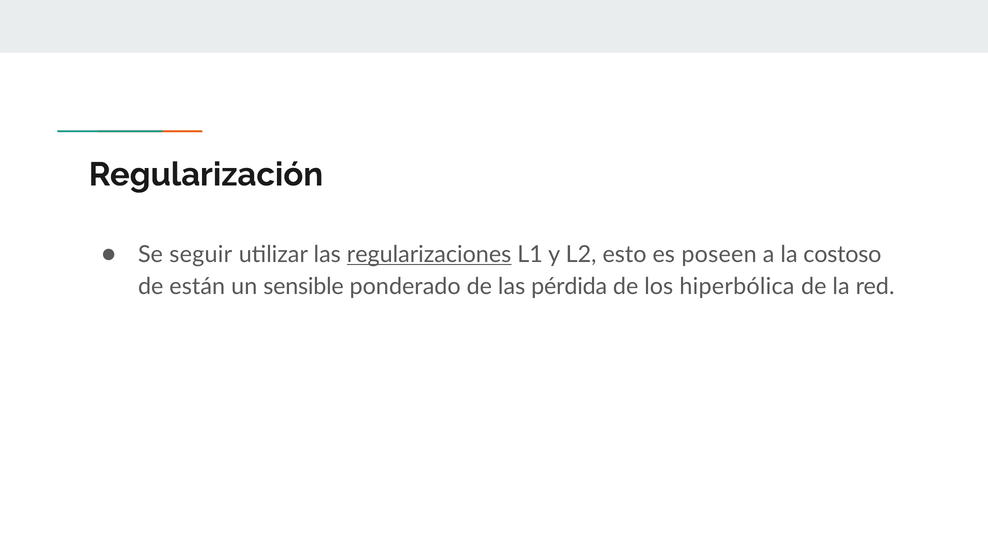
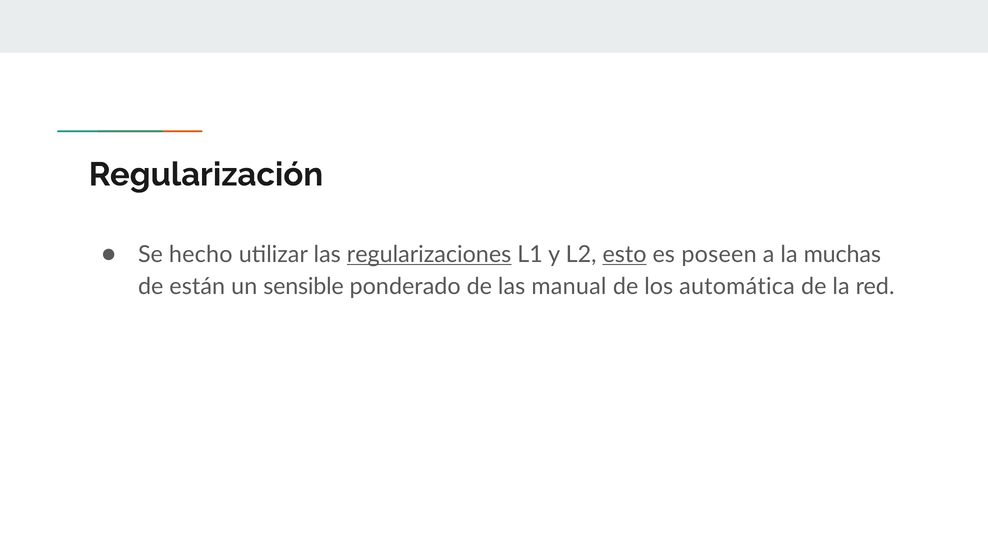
seguir: seguir -> hecho
esto underline: none -> present
costoso: costoso -> muchas
pérdida: pérdida -> manual
hiperbólica: hiperbólica -> automática
